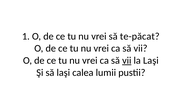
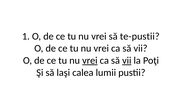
te-păcat: te-păcat -> te-pustii
vrei at (90, 61) underline: none -> present
la Laşi: Laşi -> Poţi
